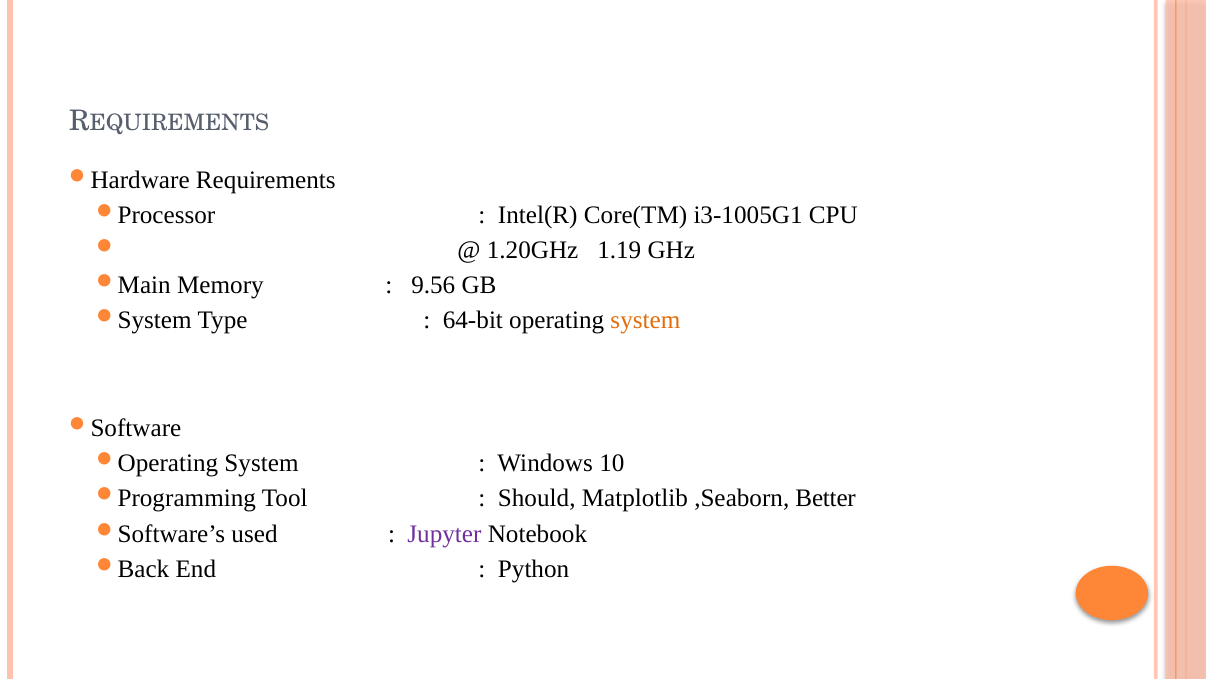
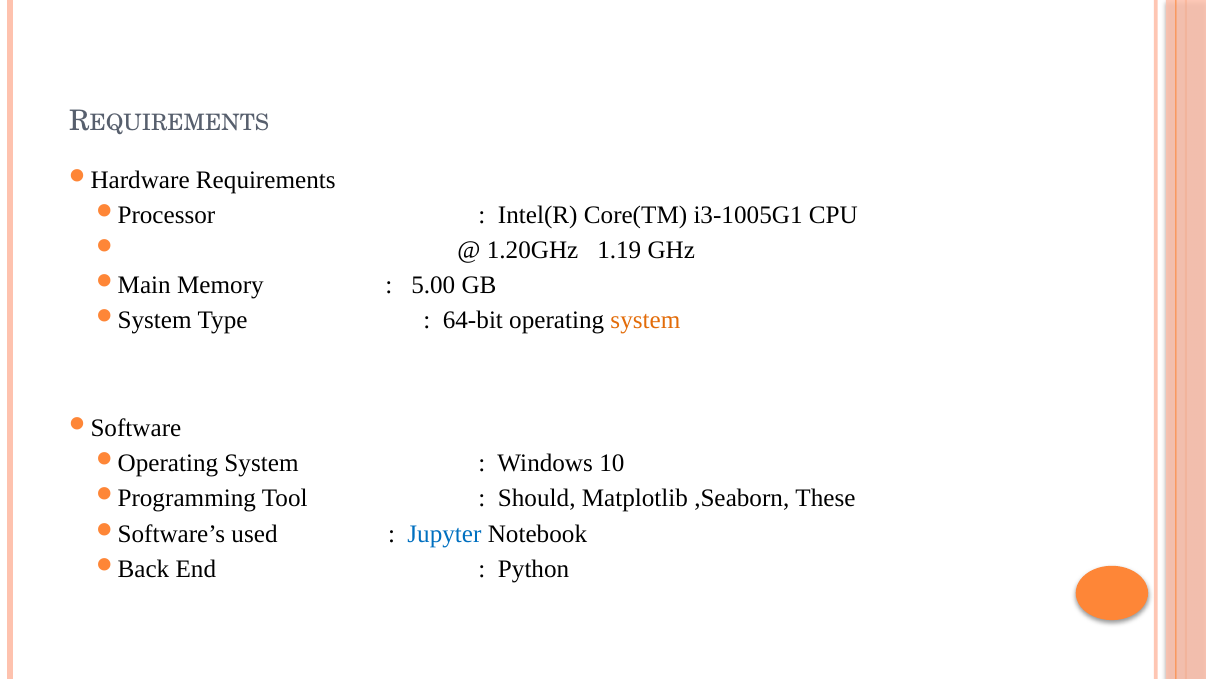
9.56: 9.56 -> 5.00
Better: Better -> These
Jupyter colour: purple -> blue
